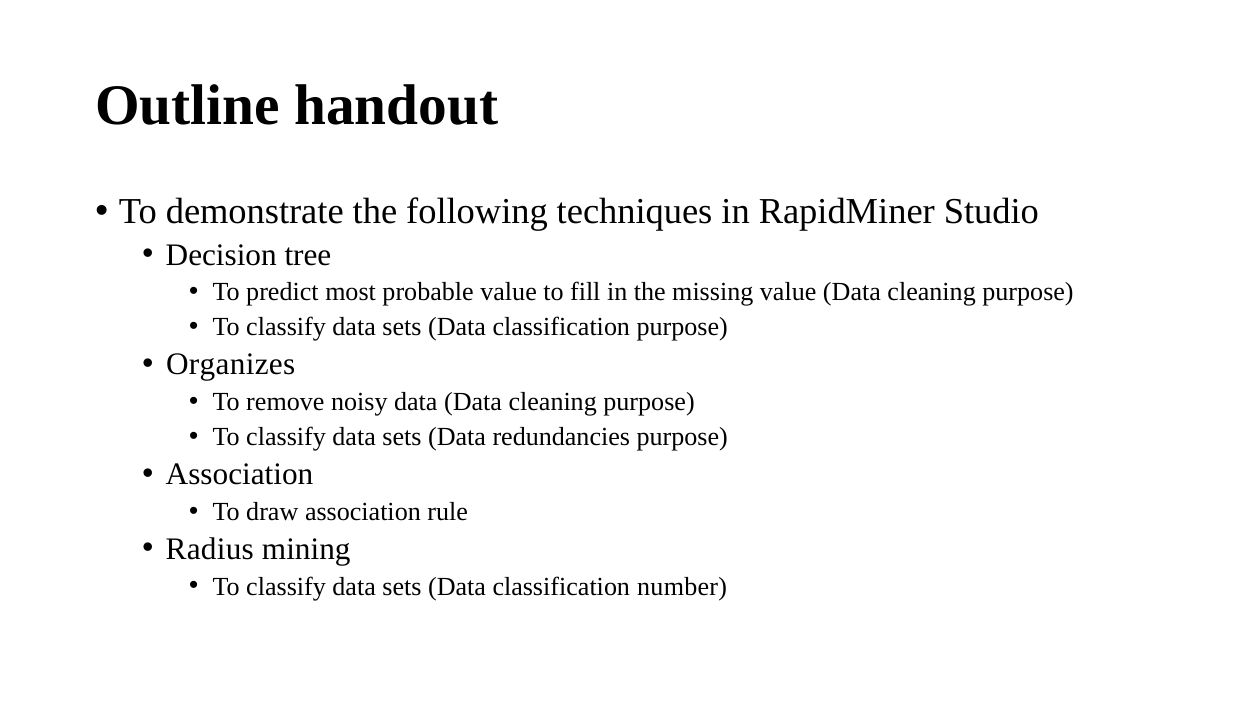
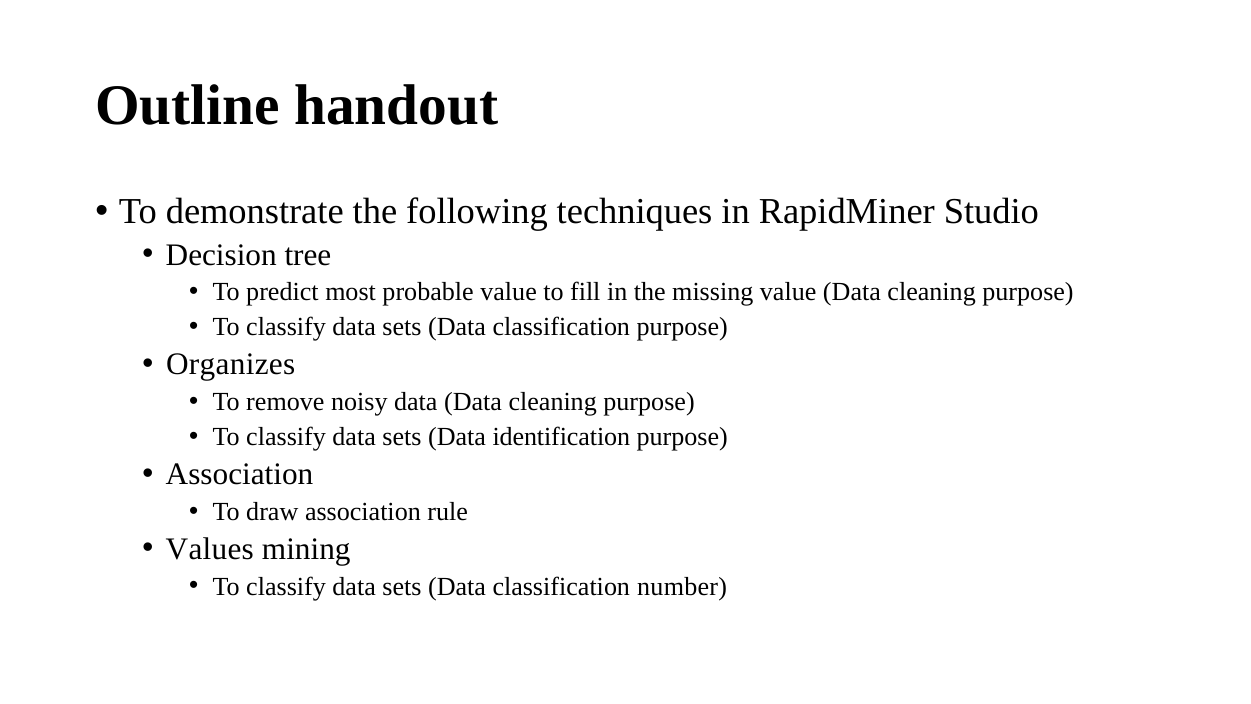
redundancies: redundancies -> identification
Radius: Radius -> Values
